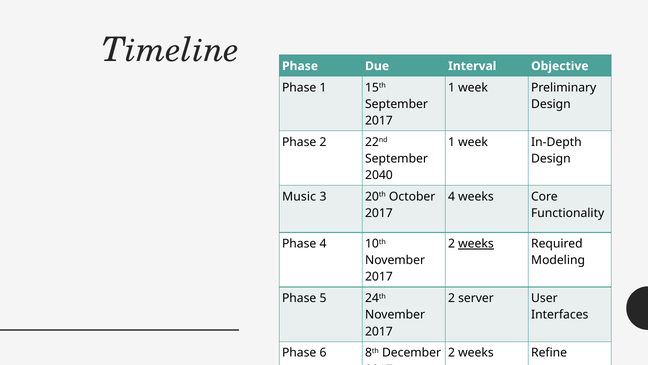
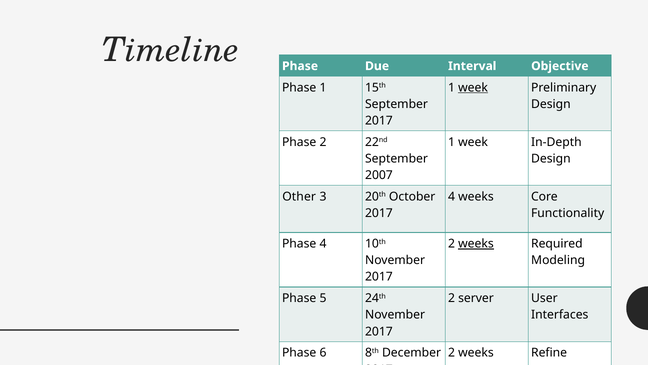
week at (473, 87) underline: none -> present
2040: 2040 -> 2007
Music: Music -> Other
